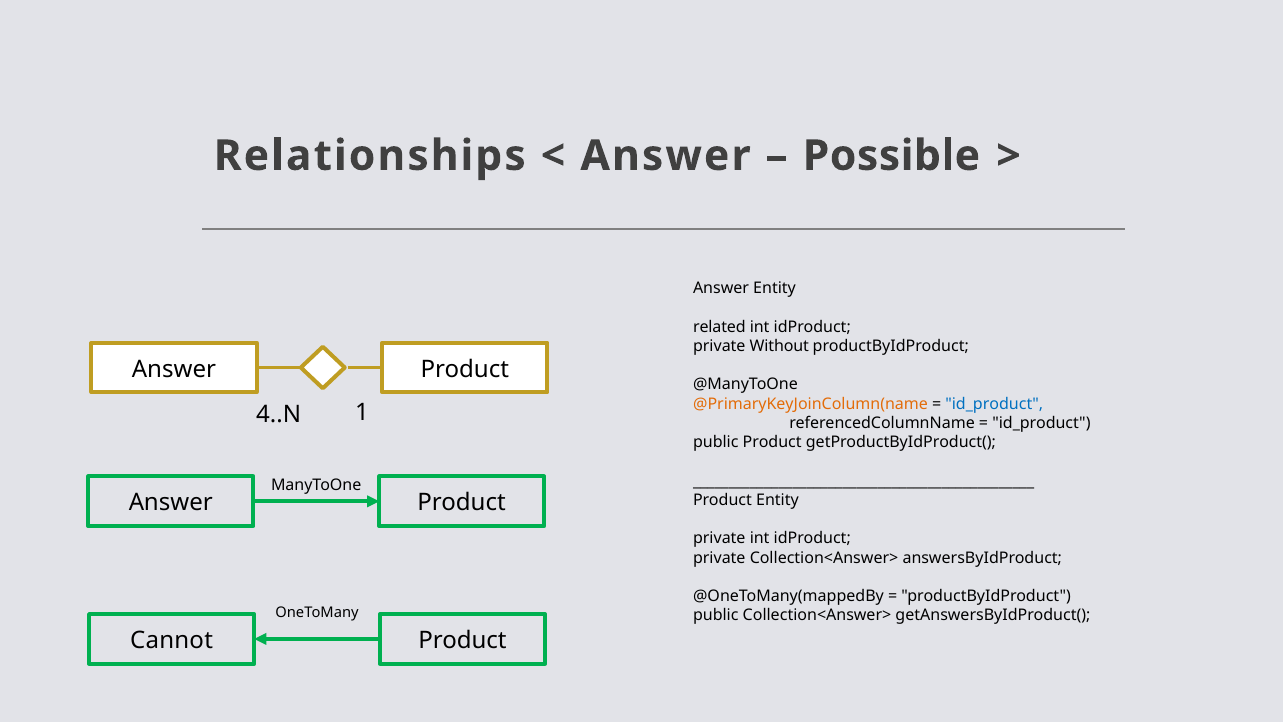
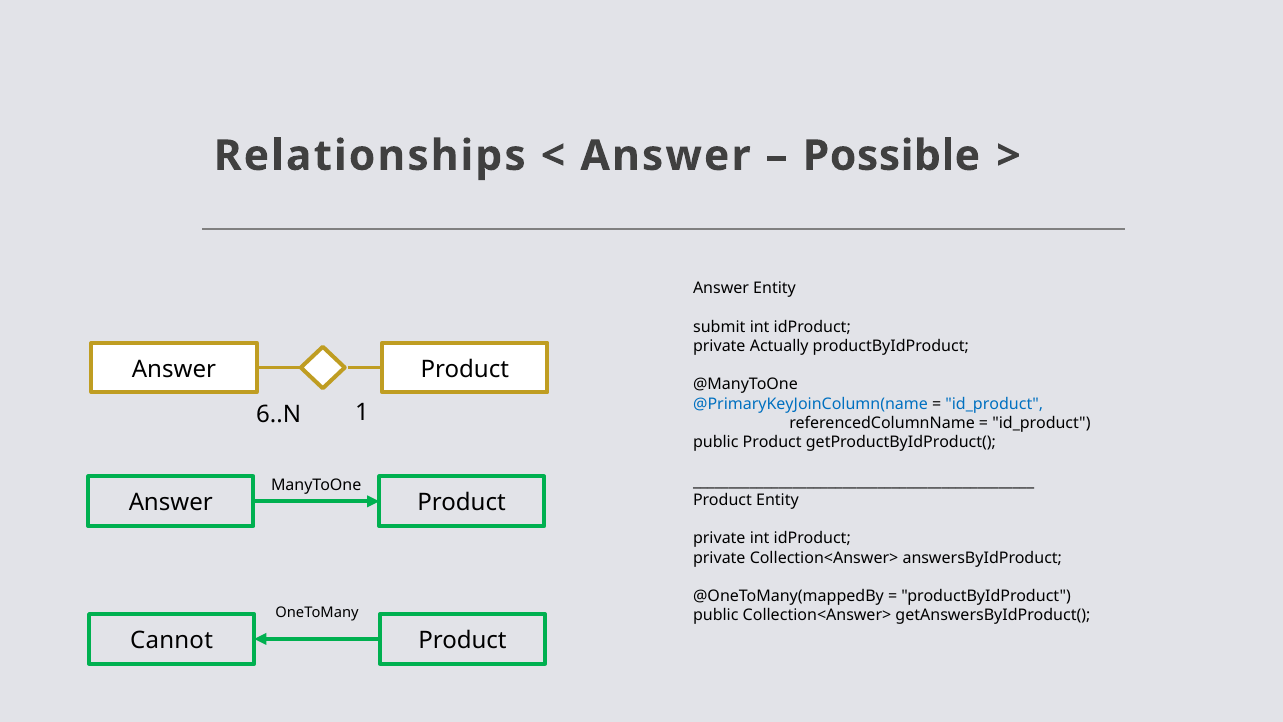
related: related -> submit
Without: Without -> Actually
@PrimaryKeyJoinColumn(name colour: orange -> blue
4..N: 4..N -> 6..N
